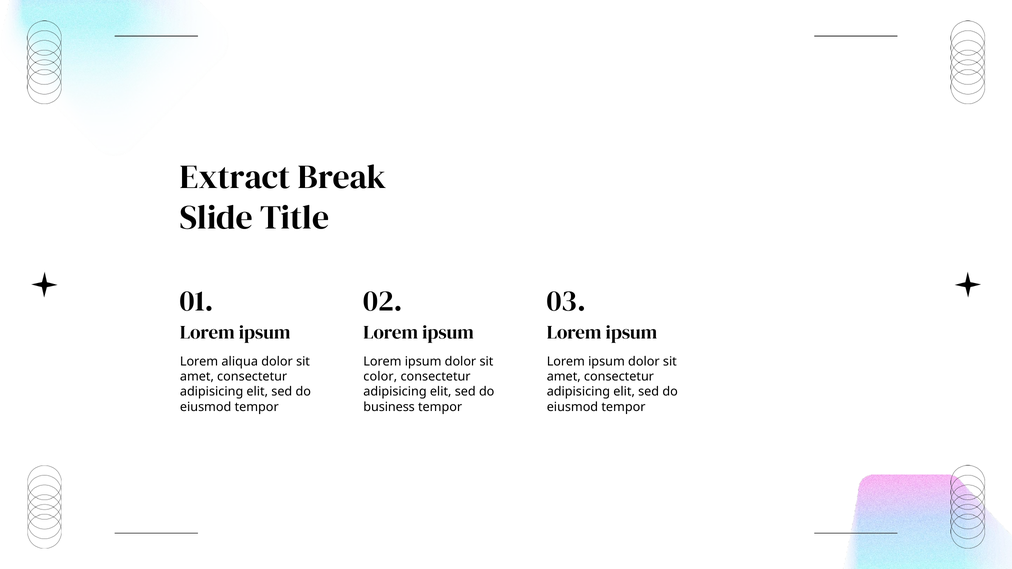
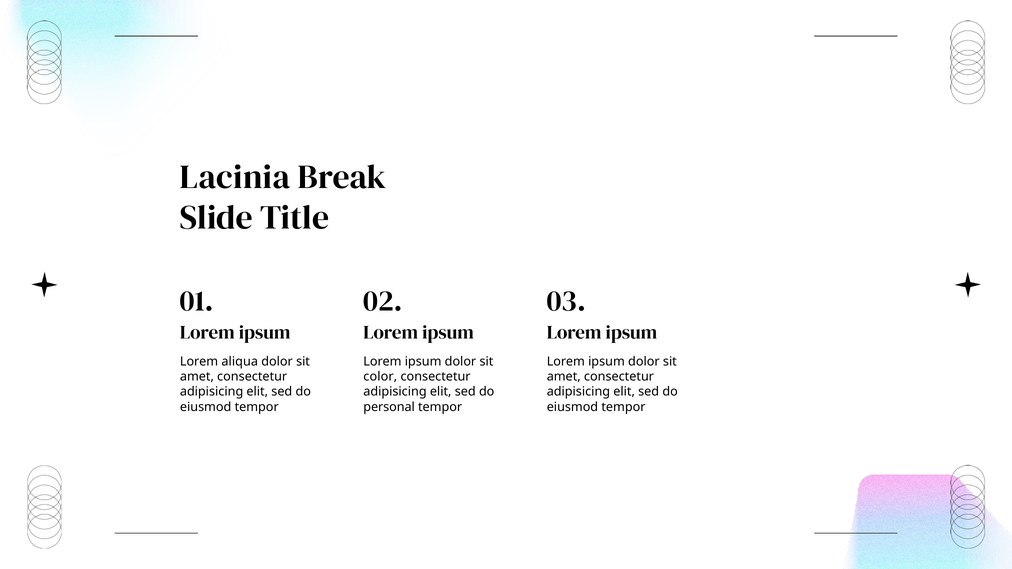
Extract: Extract -> Lacinia
business: business -> personal
